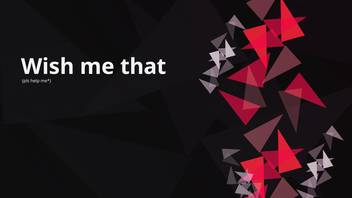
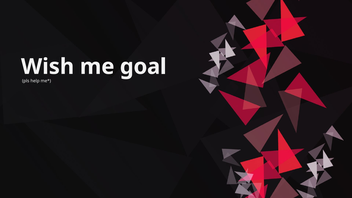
that: that -> goal
